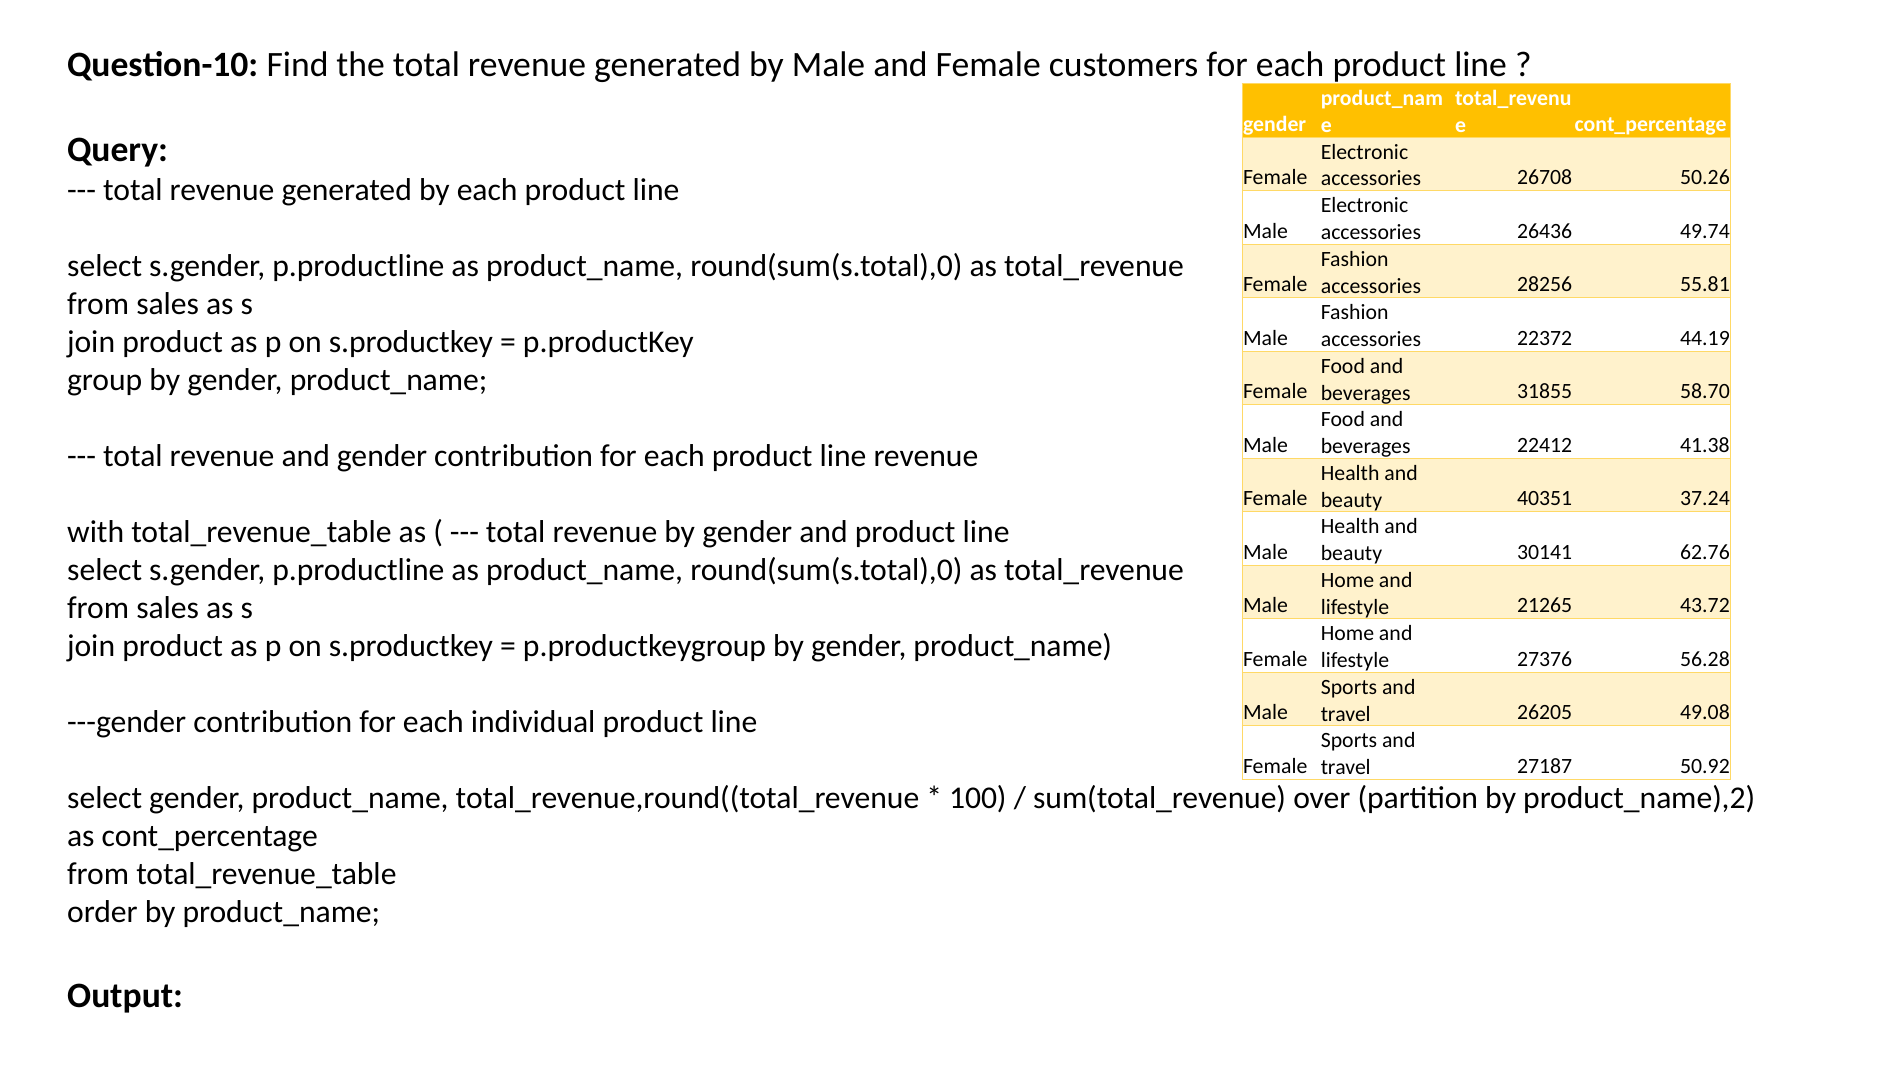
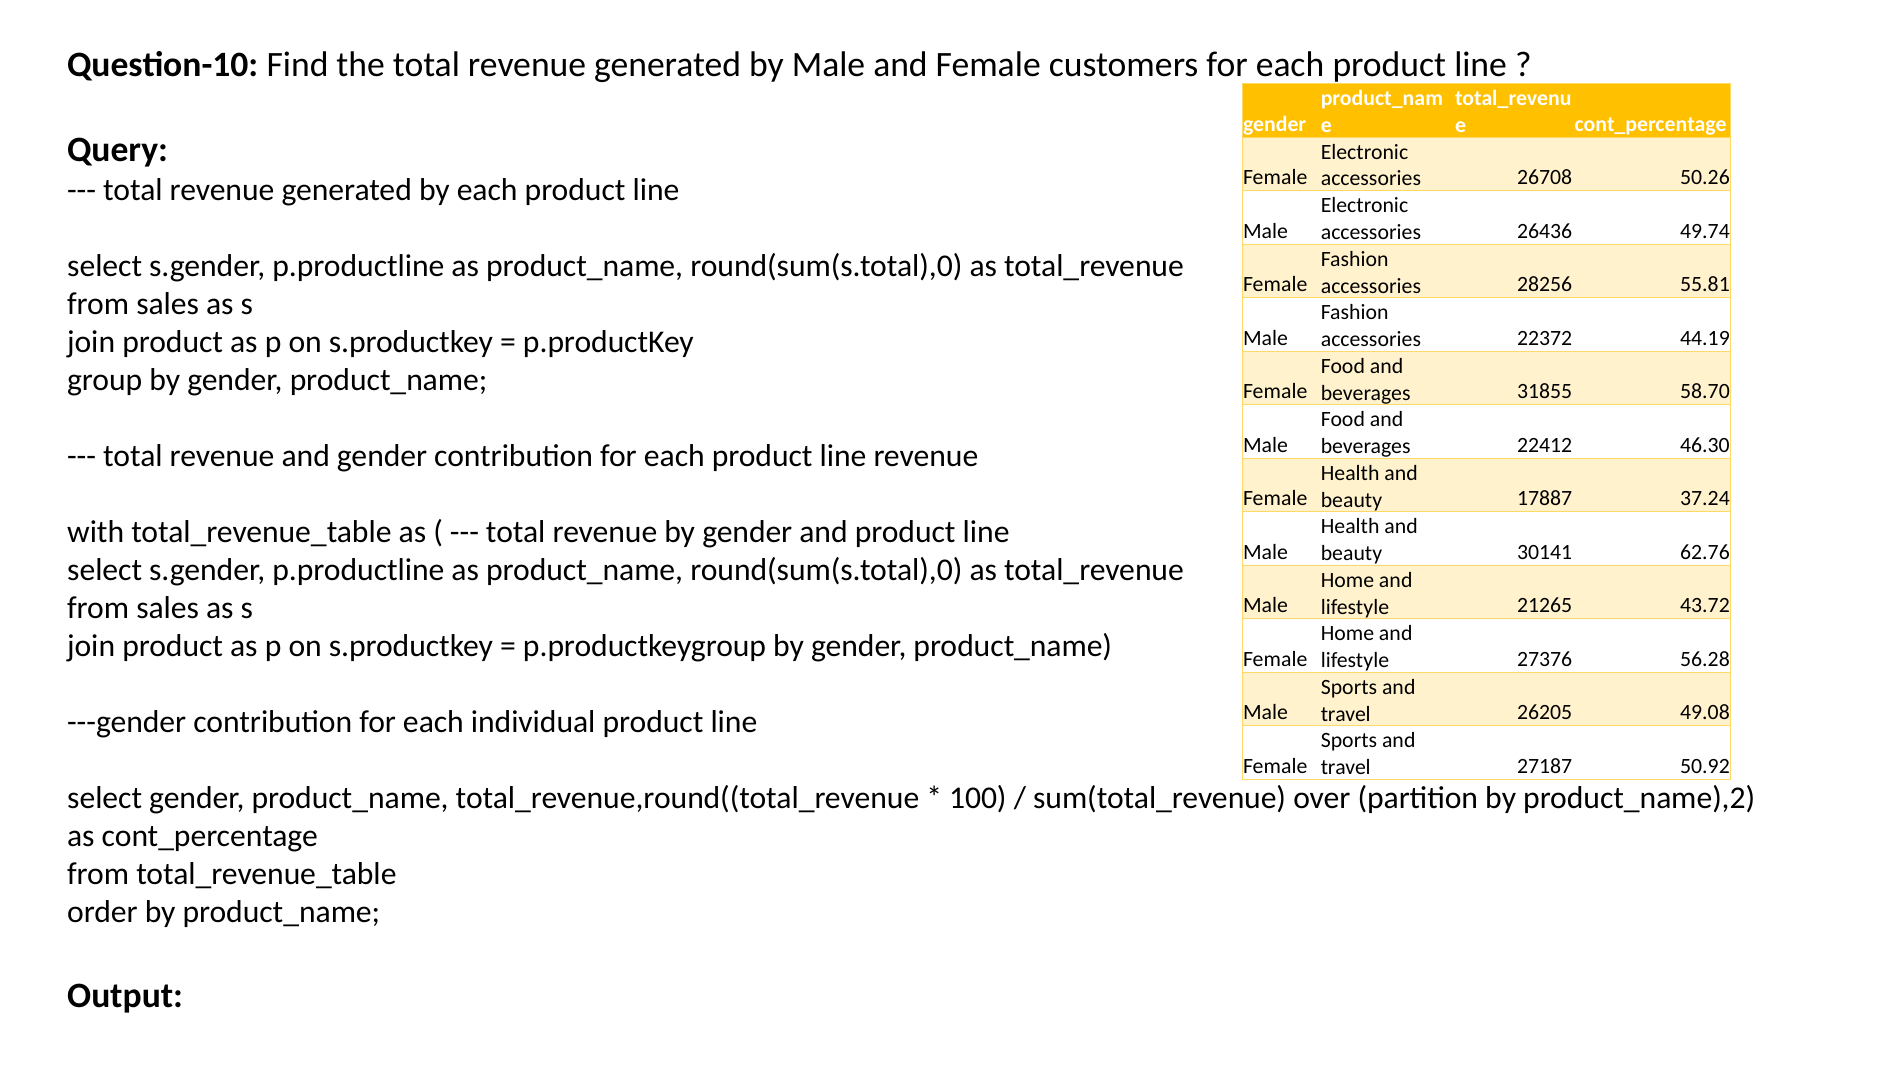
41.38: 41.38 -> 46.30
40351: 40351 -> 17887
